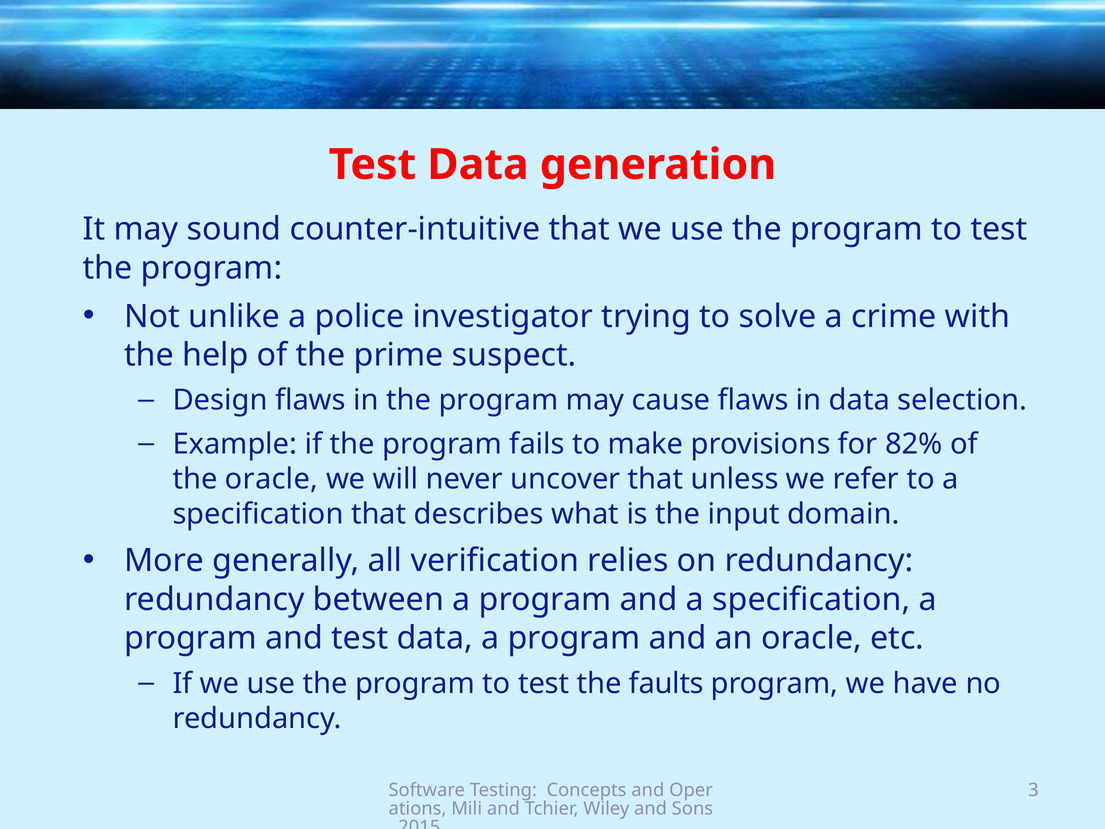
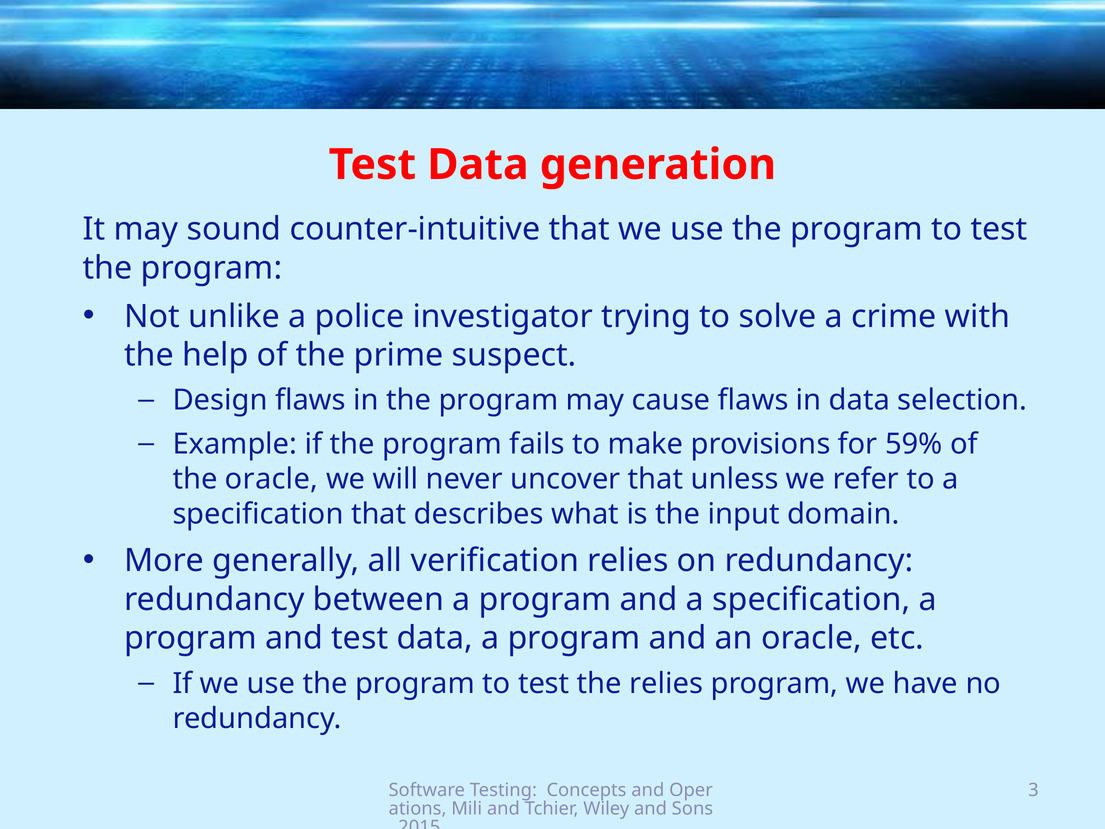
82%: 82% -> 59%
the faults: faults -> relies
